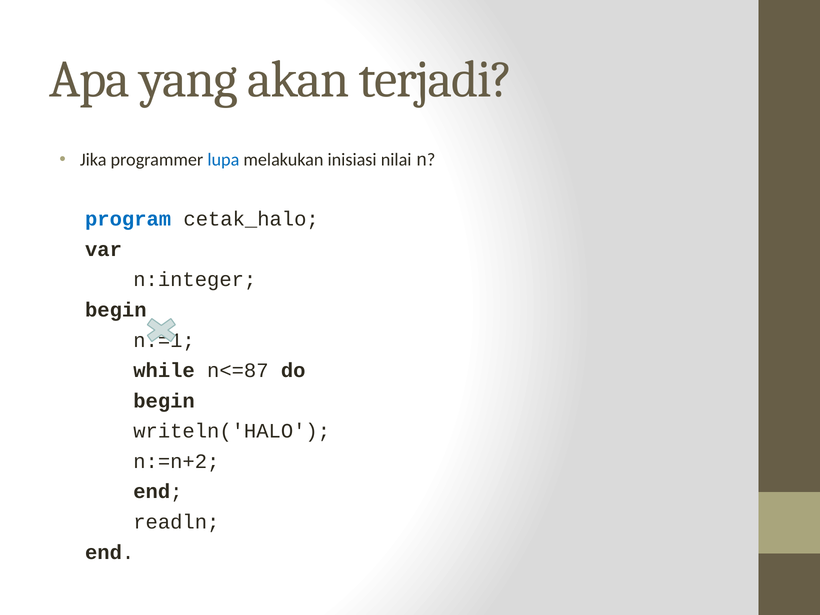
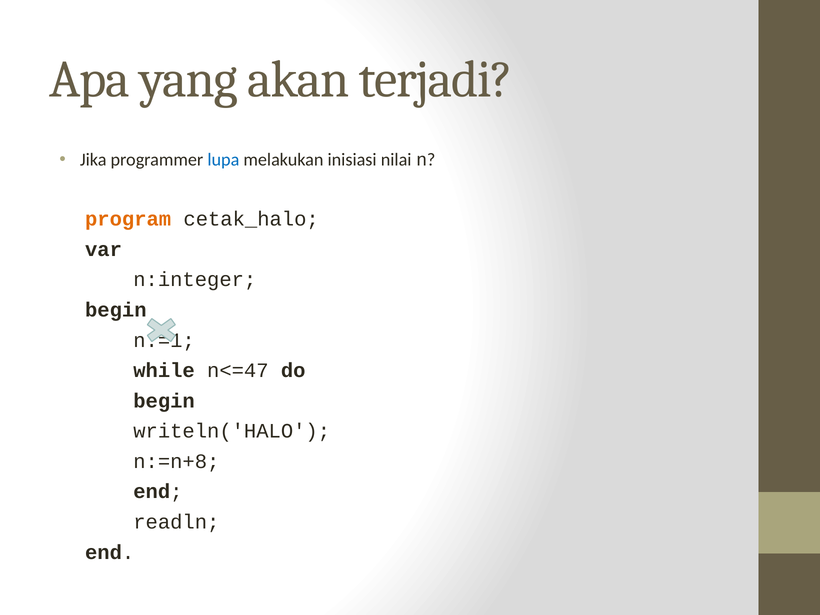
program colour: blue -> orange
n<=87: n<=87 -> n<=47
n:=n+2: n:=n+2 -> n:=n+8
